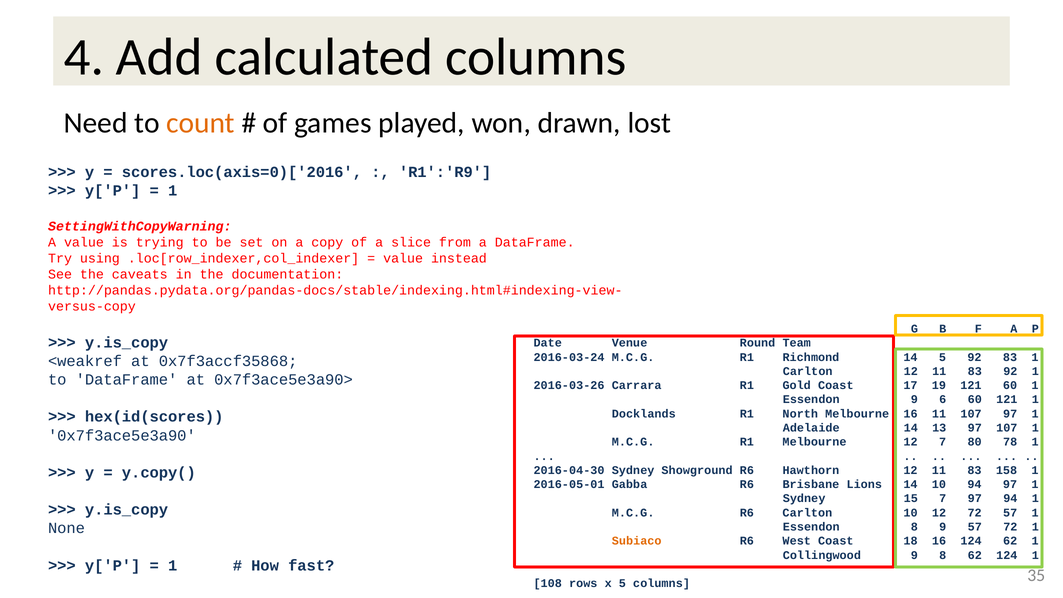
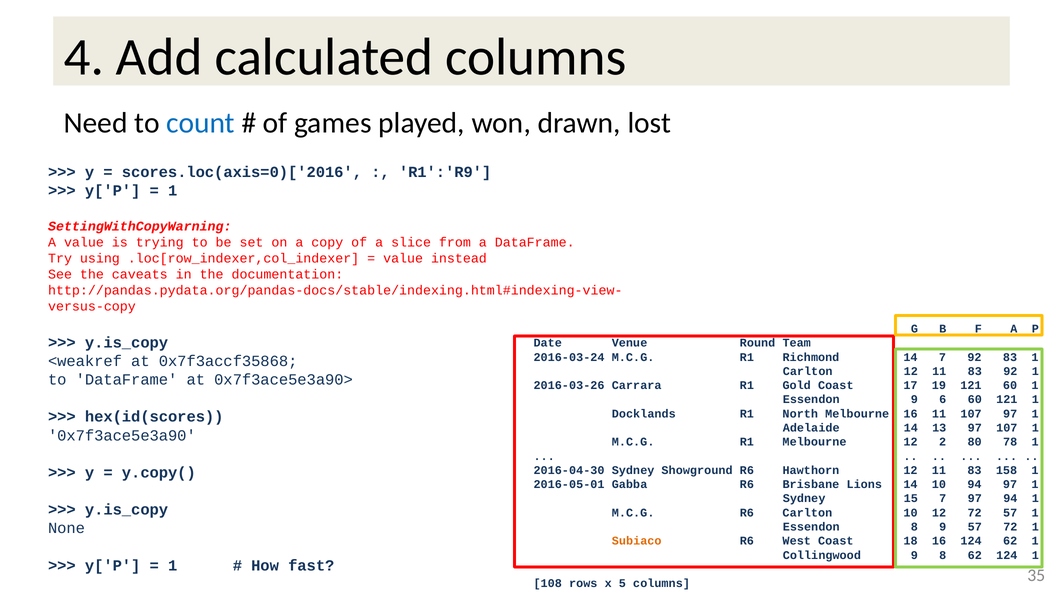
count colour: orange -> blue
14 5: 5 -> 7
12 7: 7 -> 2
